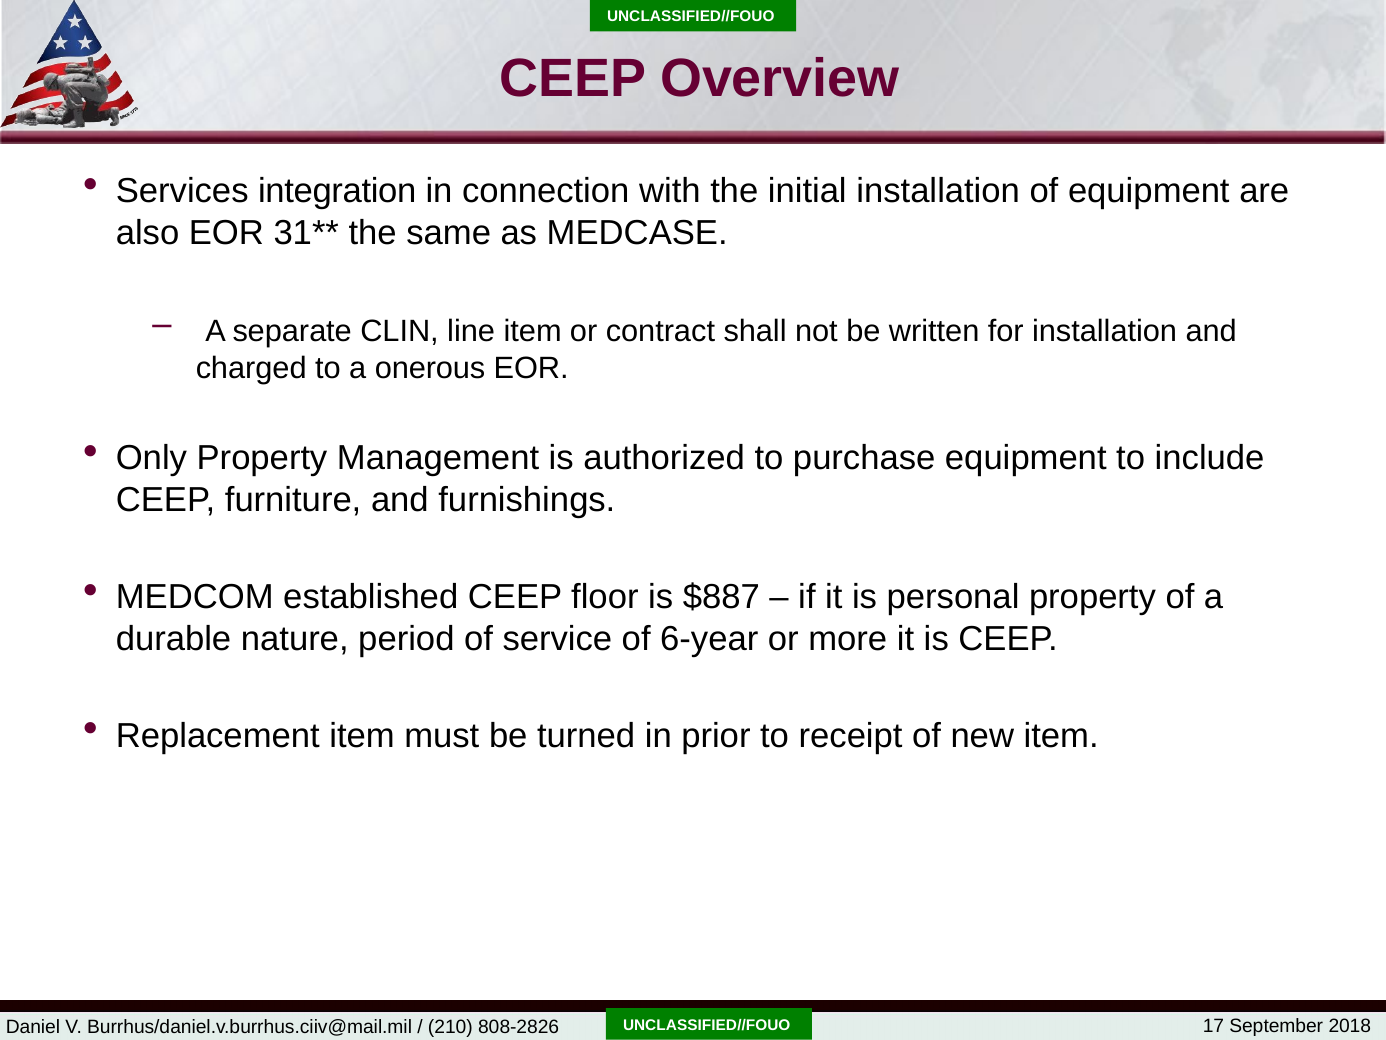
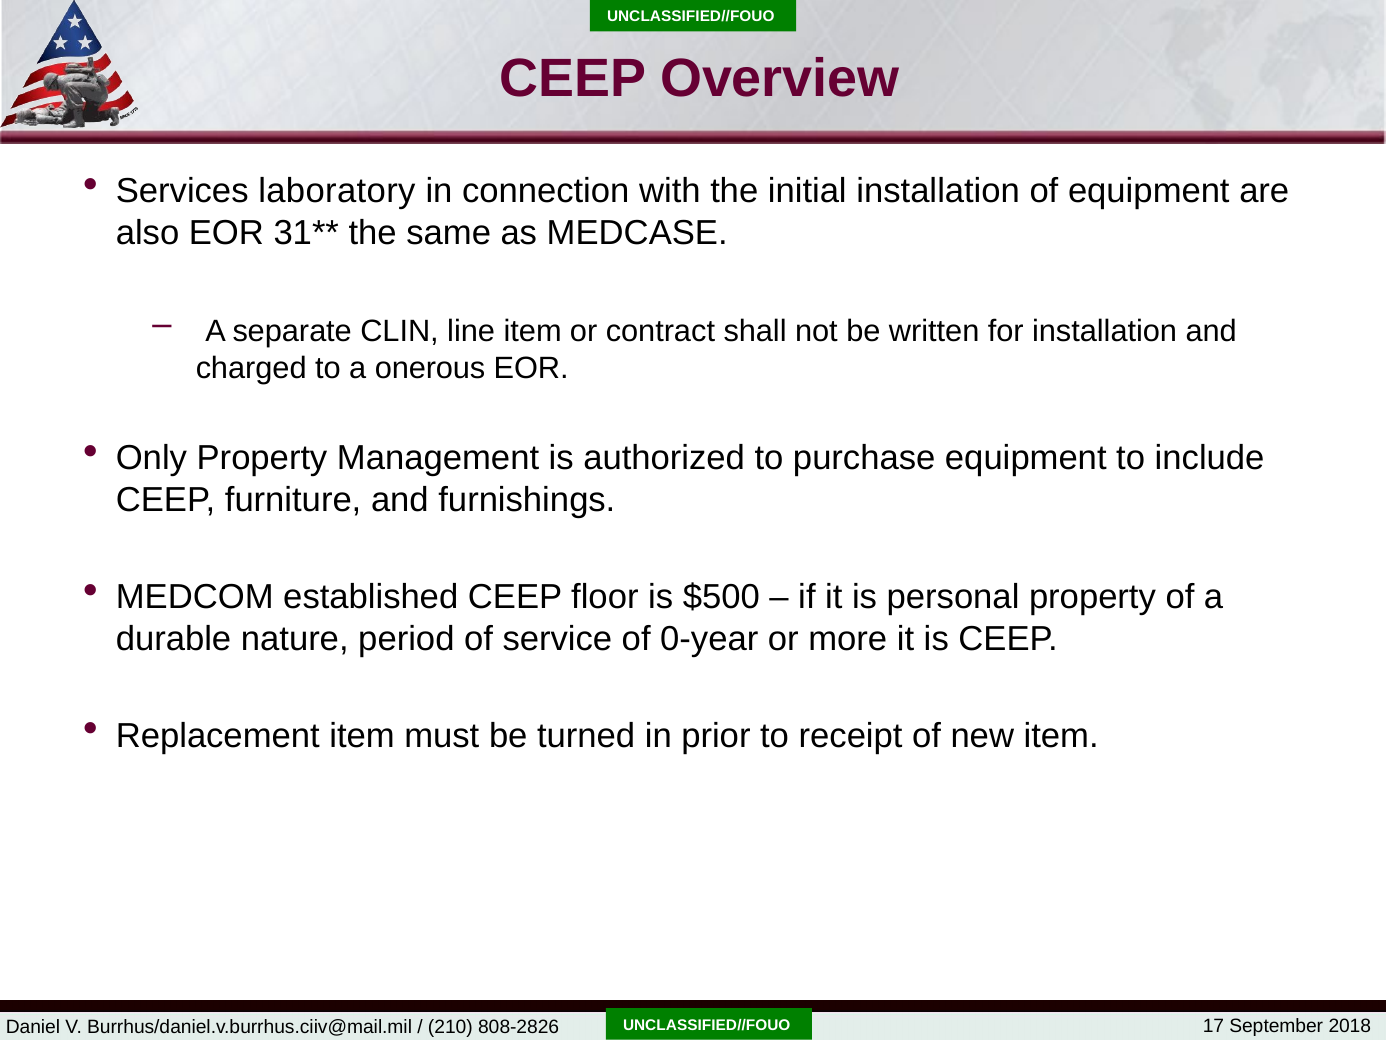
integration: integration -> laboratory
$887: $887 -> $500
6-year: 6-year -> 0-year
